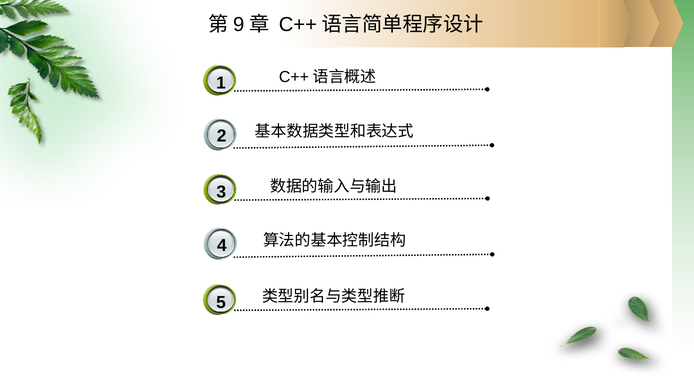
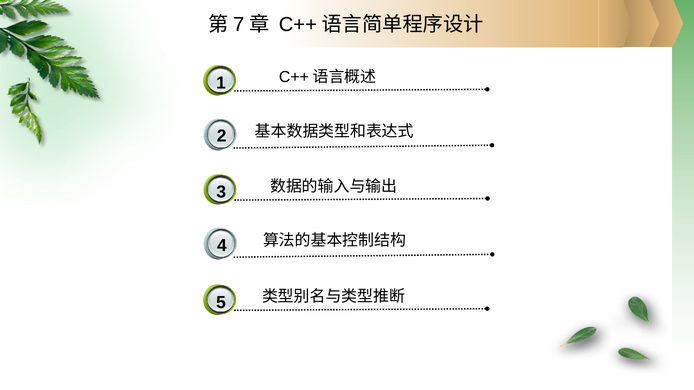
9: 9 -> 7
